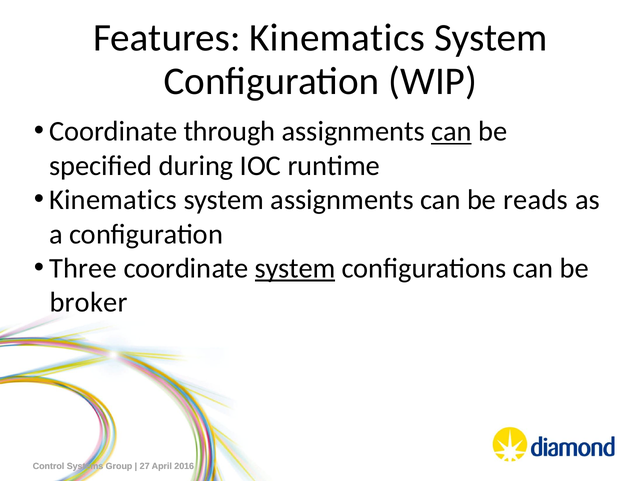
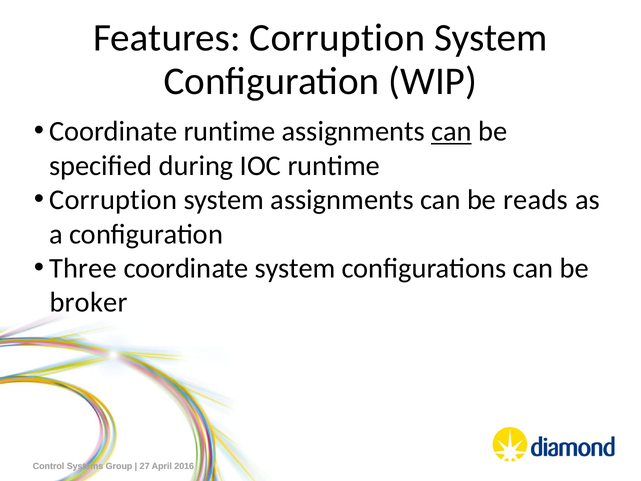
Features Kinematics: Kinematics -> Corruption
Coordinate through: through -> runtime
Kinematics at (113, 200): Kinematics -> Corruption
system at (295, 268) underline: present -> none
